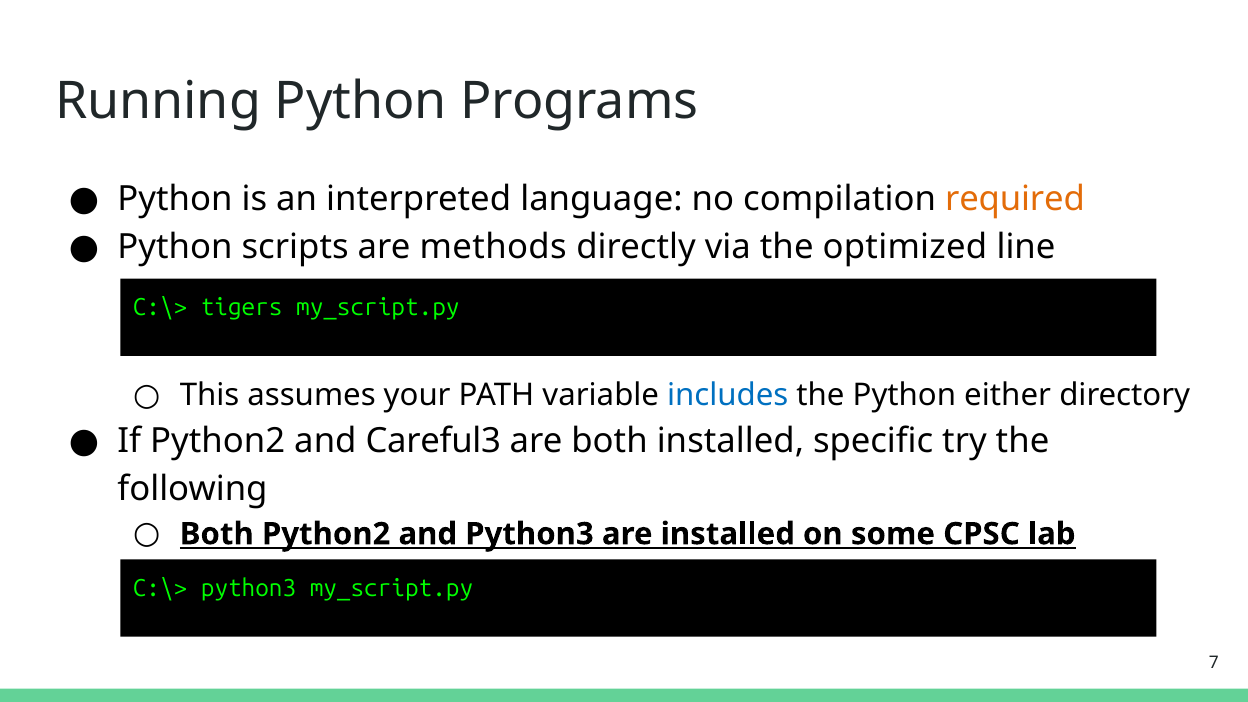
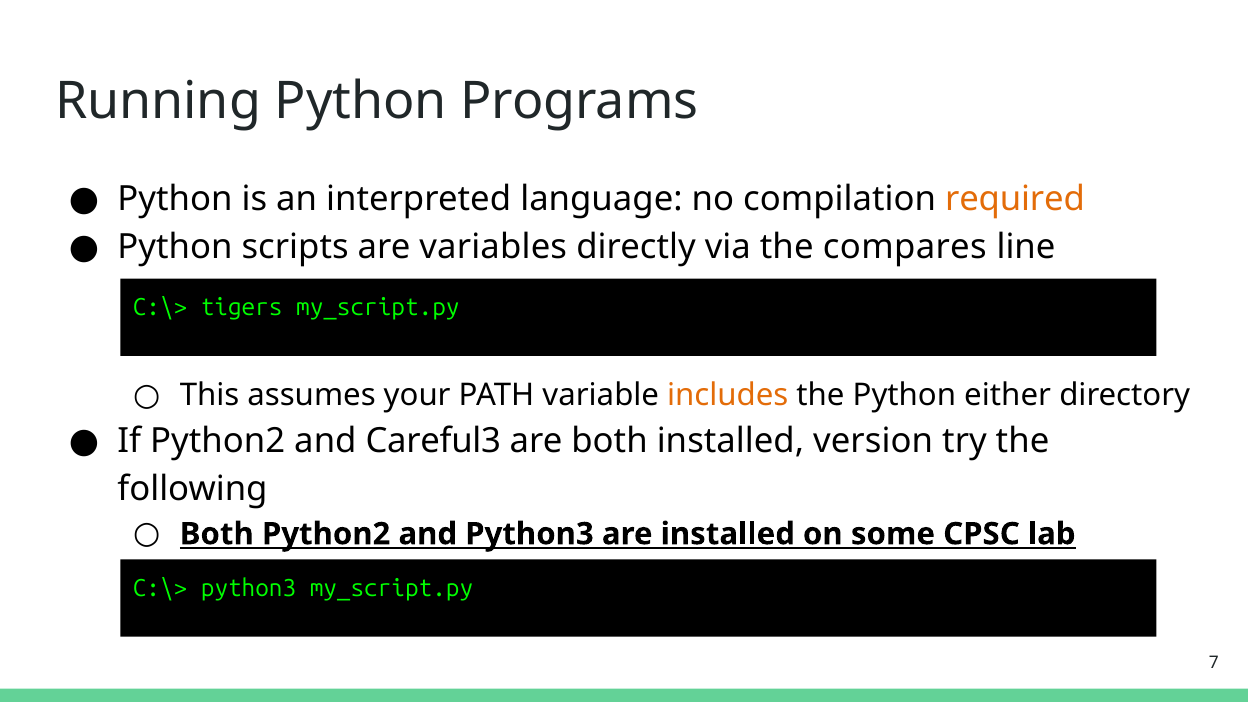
methods: methods -> variables
optimized: optimized -> compares
includes colour: blue -> orange
specific: specific -> version
